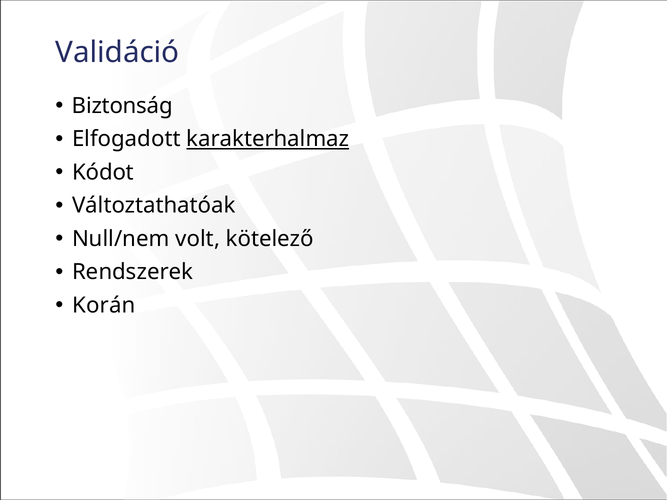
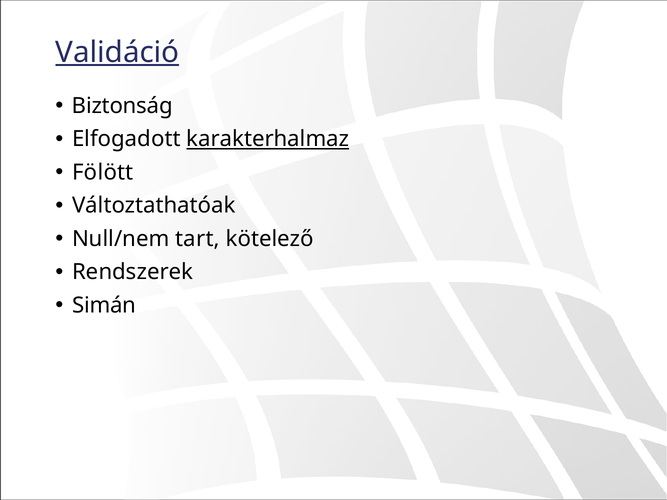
Validáció underline: none -> present
Kódot: Kódot -> Fölött
volt: volt -> tart
Korán: Korán -> Simán
